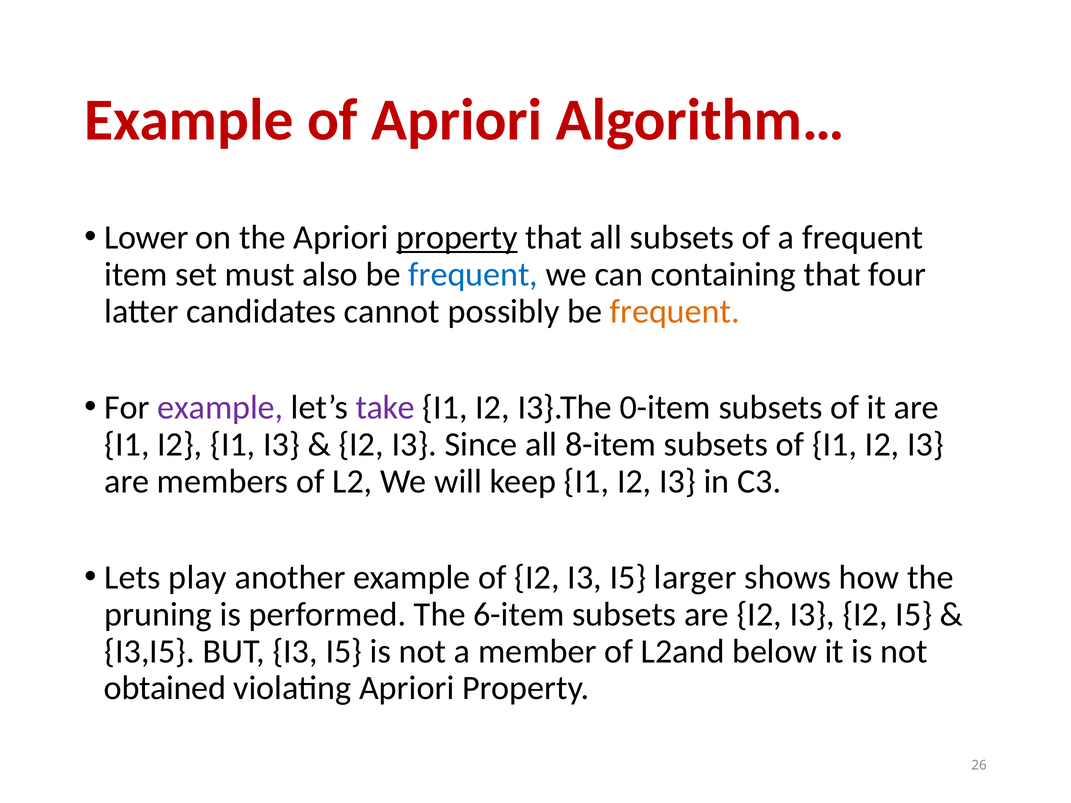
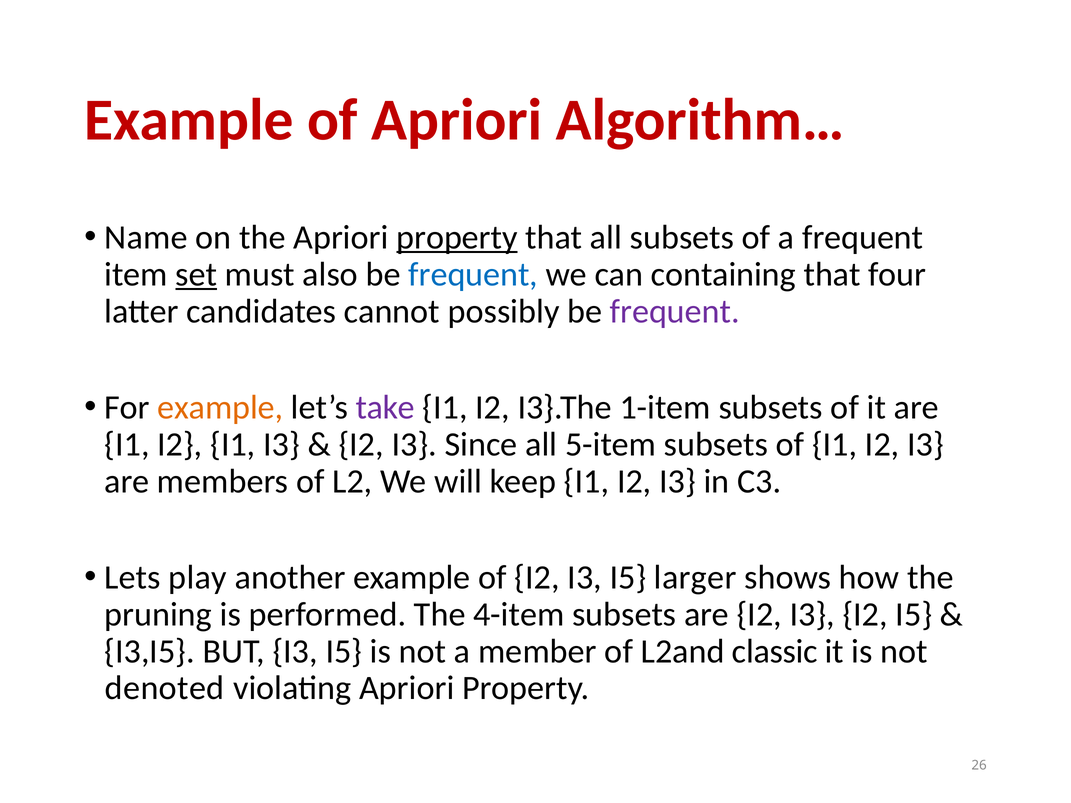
Lower: Lower -> Name
set underline: none -> present
frequent at (675, 311) colour: orange -> purple
example at (220, 408) colour: purple -> orange
0-item: 0-item -> 1-item
8-item: 8-item -> 5-item
6-item: 6-item -> 4-item
below: below -> classic
obtained: obtained -> denoted
